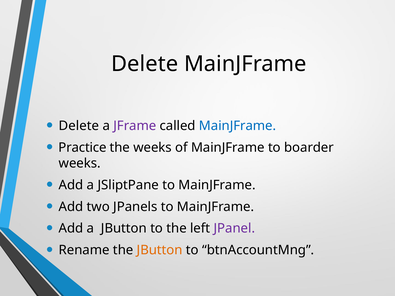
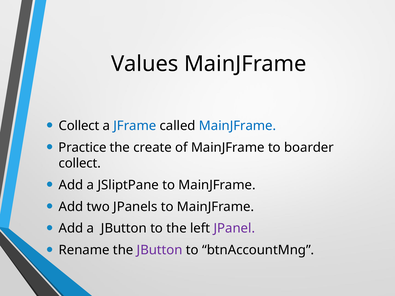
Delete at (145, 64): Delete -> Values
Delete at (79, 126): Delete -> Collect
JFrame colour: purple -> blue
the weeks: weeks -> create
weeks at (80, 163): weeks -> collect
JButton at (160, 250) colour: orange -> purple
